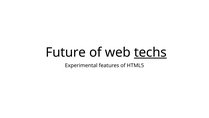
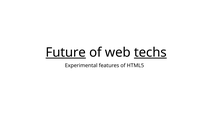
Future underline: none -> present
